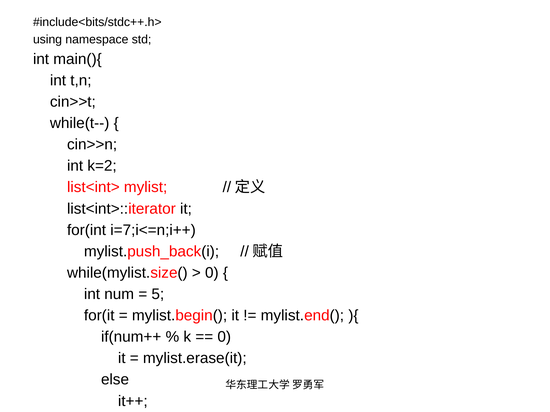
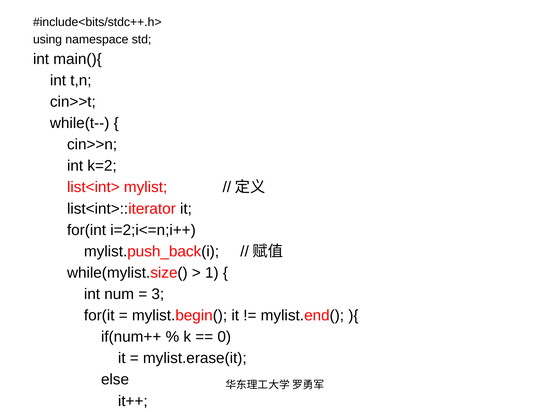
i=7;i<=n;i++: i=7;i<=n;i++ -> i=2;i<=n;i++
0 at (212, 273): 0 -> 1
5: 5 -> 3
